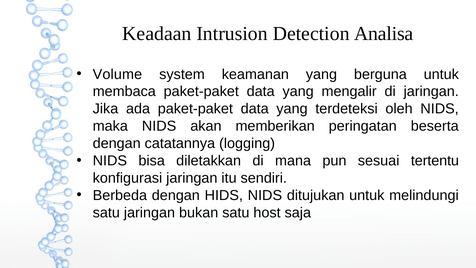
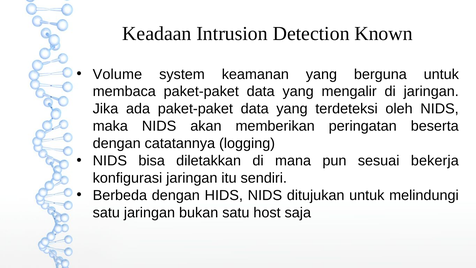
Analisa: Analisa -> Known
tertentu: tertentu -> bekerja
